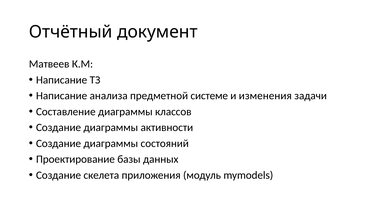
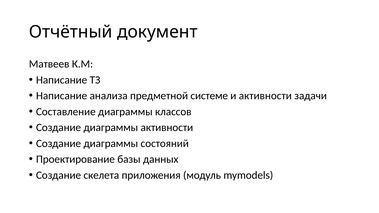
и изменения: изменения -> активности
